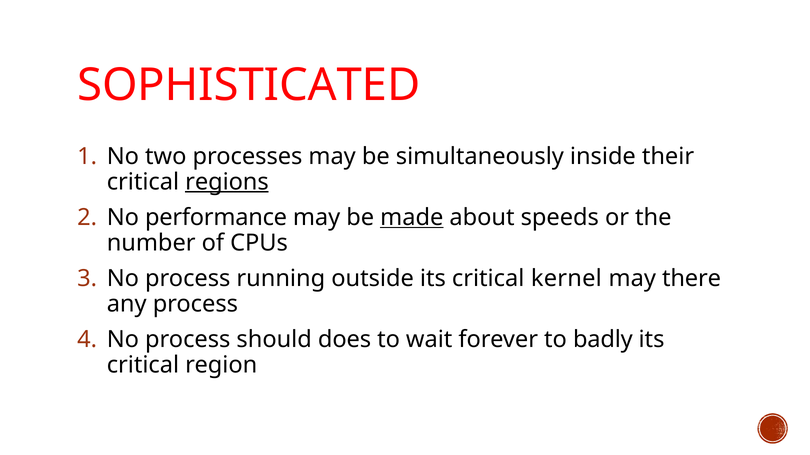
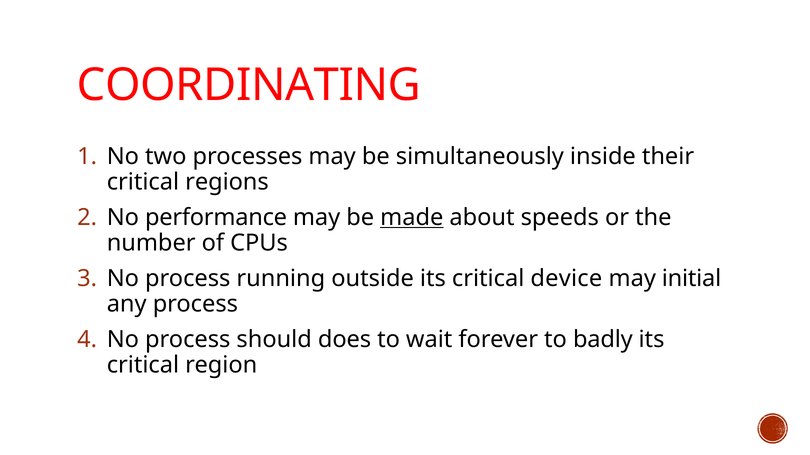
SOPHISTICATED: SOPHISTICATED -> COORDINATING
regions underline: present -> none
kernel: kernel -> device
there: there -> initial
